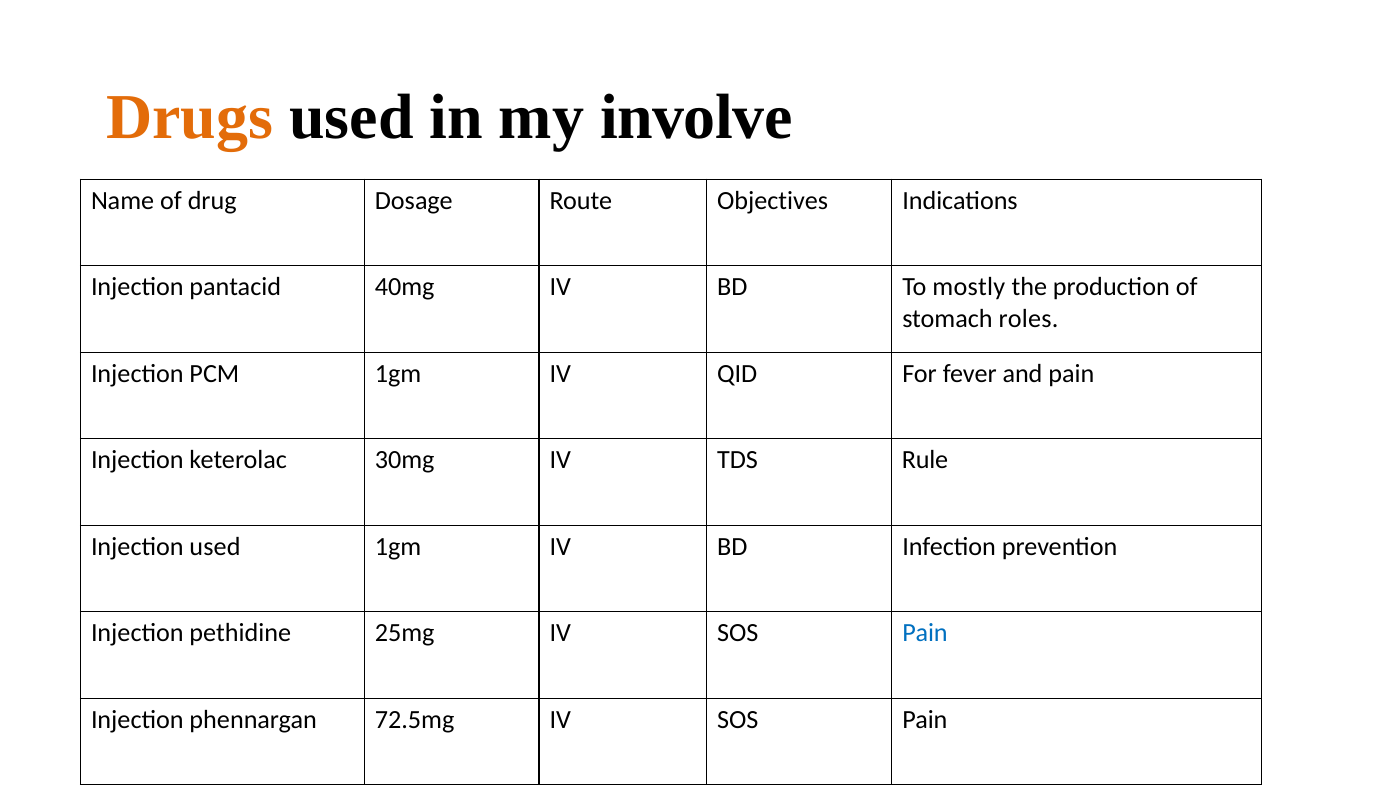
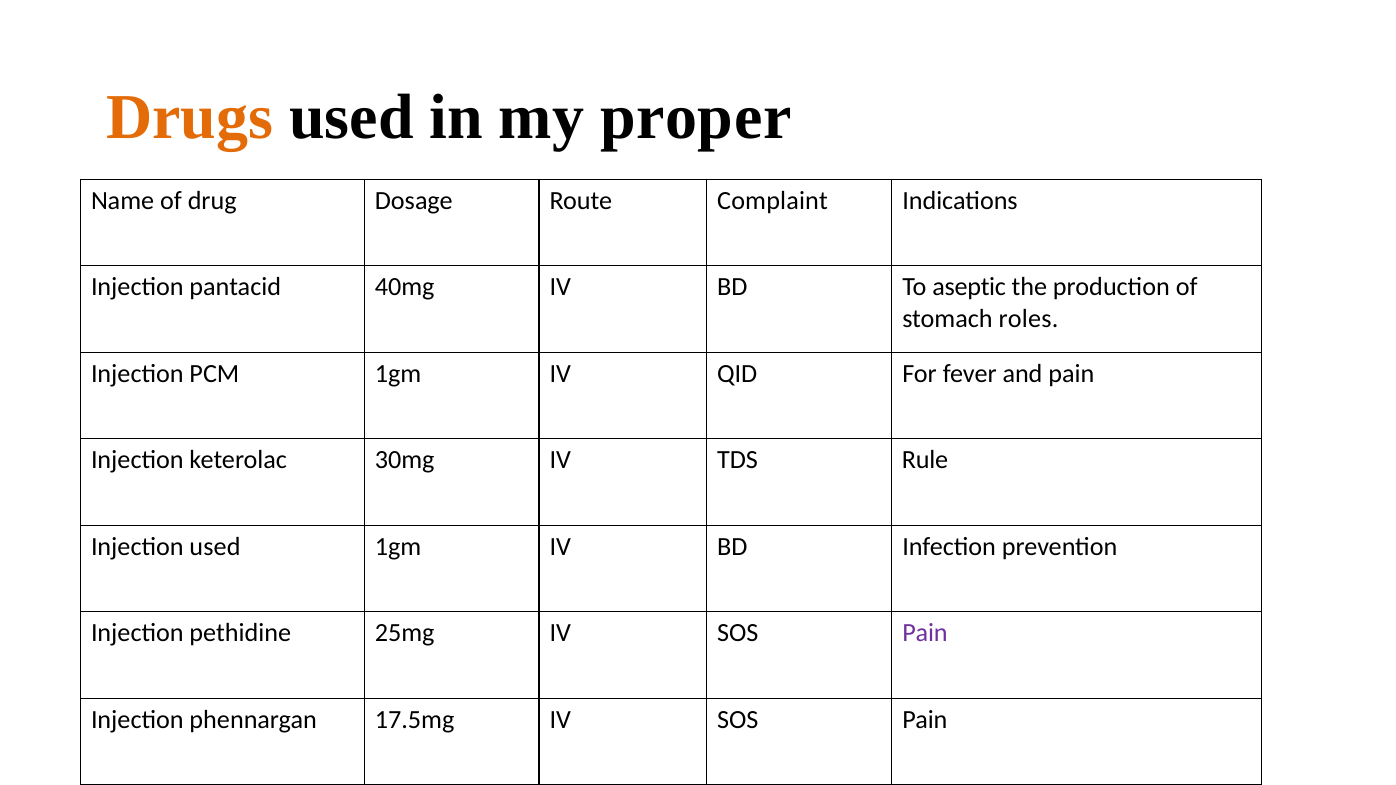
involve: involve -> proper
Objectives: Objectives -> Complaint
mostly: mostly -> aseptic
Pain at (925, 634) colour: blue -> purple
72.5mg: 72.5mg -> 17.5mg
